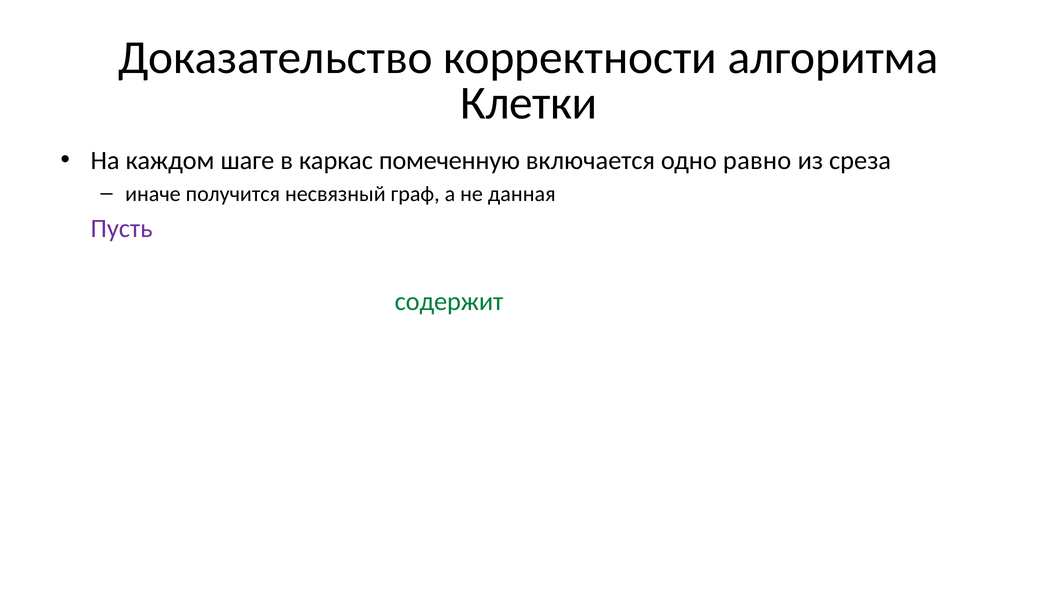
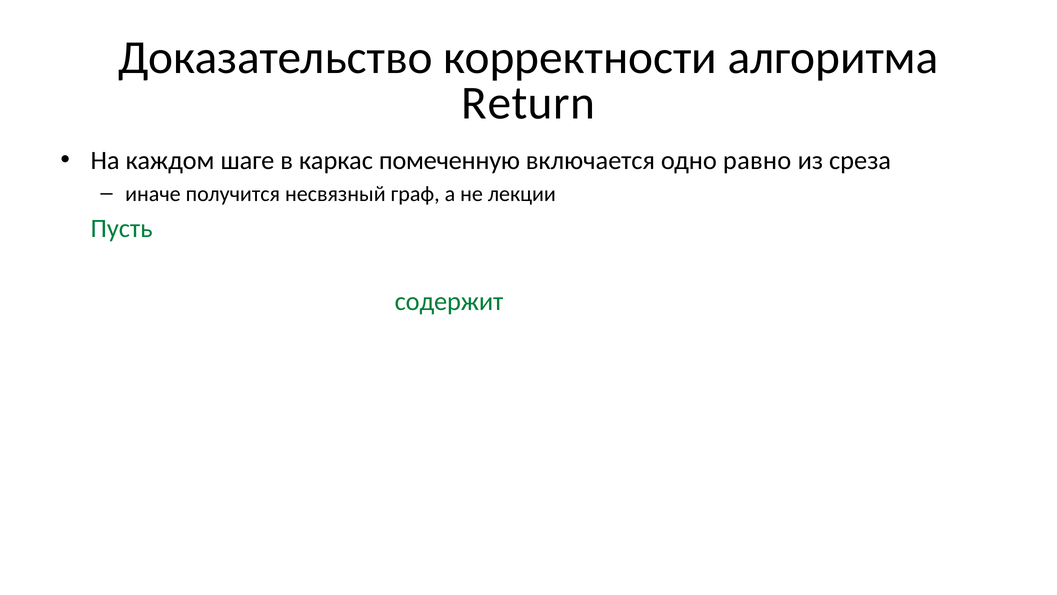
Клетки: Клетки -> Return
данная: данная -> лекции
Пусть colour: purple -> green
